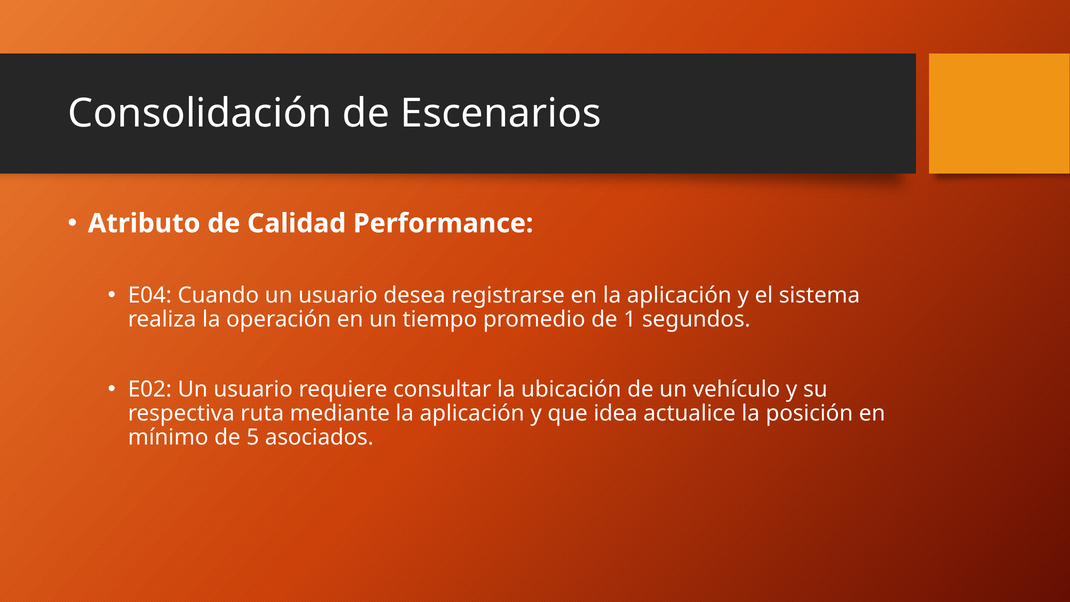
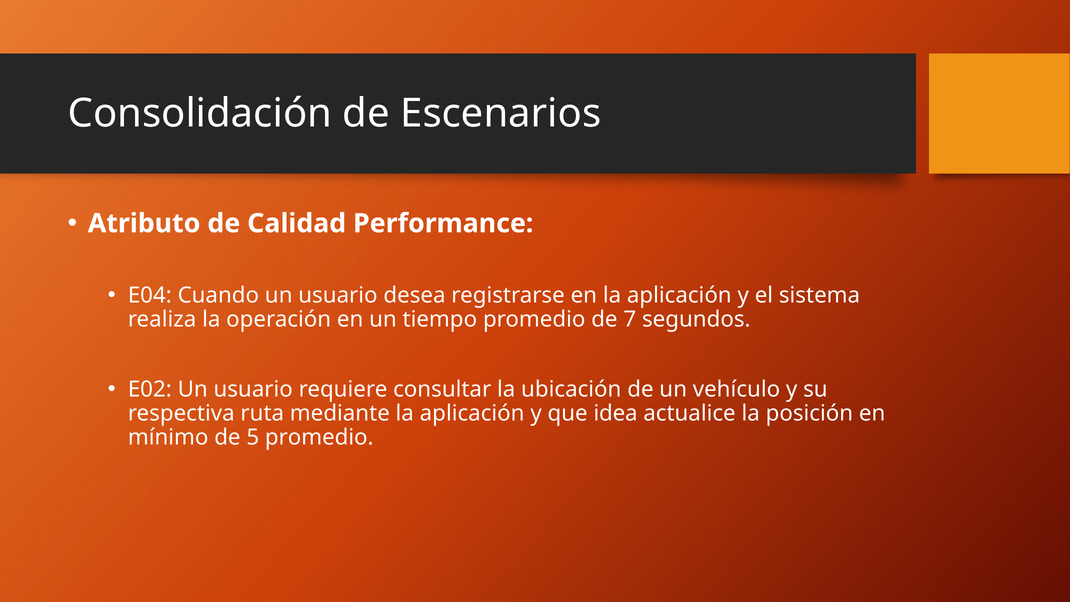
1: 1 -> 7
5 asociados: asociados -> promedio
